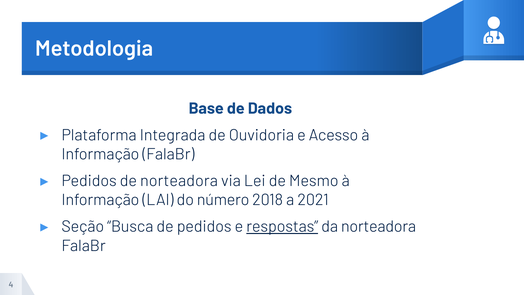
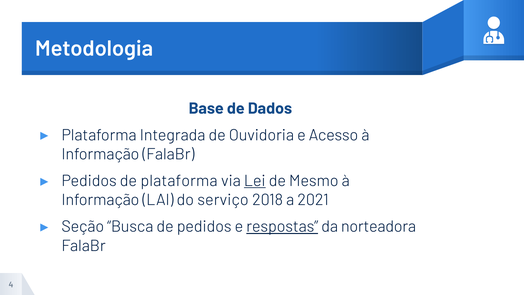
de norteadora: norteadora -> plataforma
Lei underline: none -> present
número: número -> serviço
